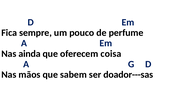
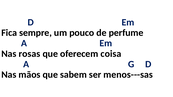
ainda: ainda -> rosas
doador---sas: doador---sas -> menos---sas
